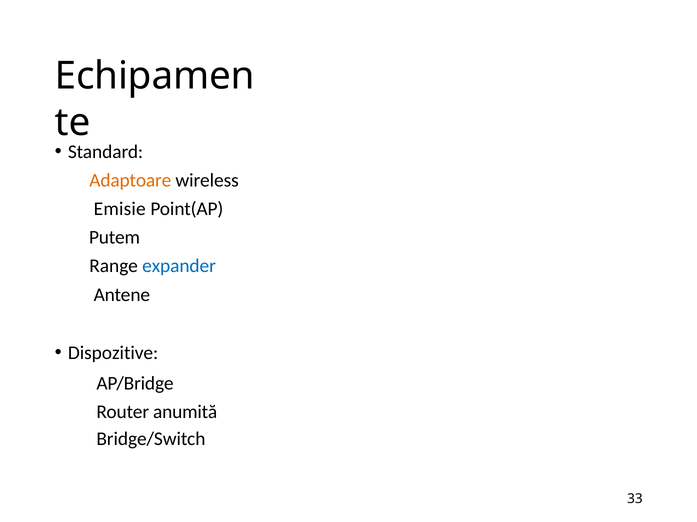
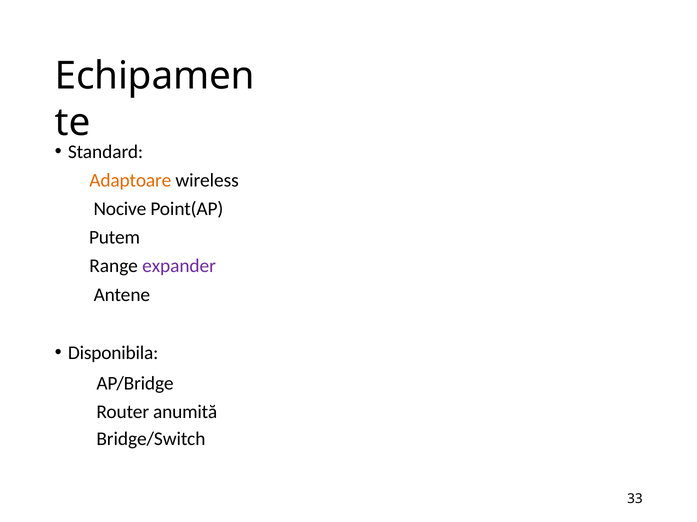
Emisie: Emisie -> Nocive
expander colour: blue -> purple
Dispozitive: Dispozitive -> Disponibila
